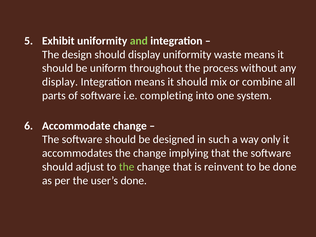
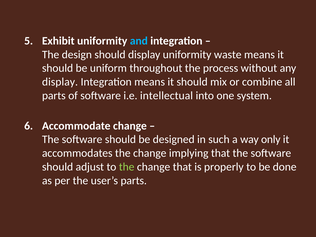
and colour: light green -> light blue
completing: completing -> intellectual
reinvent: reinvent -> properly
user’s done: done -> parts
